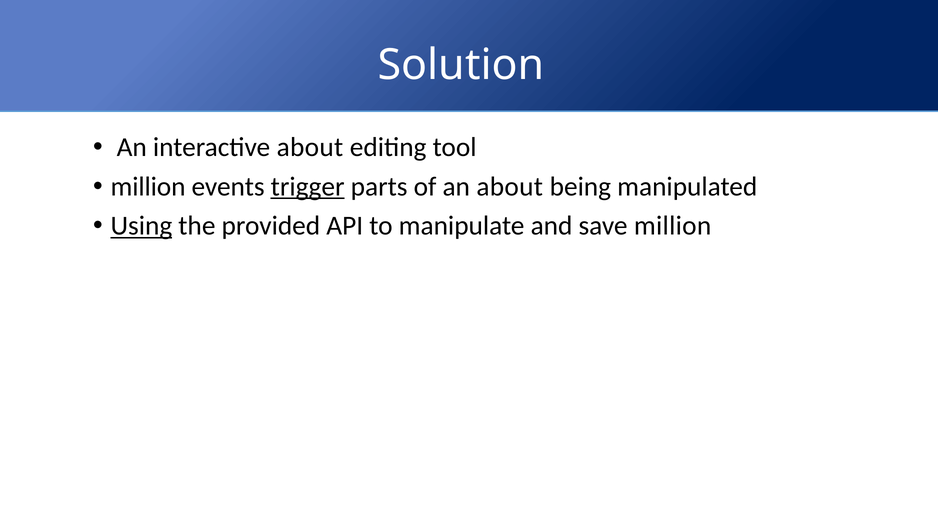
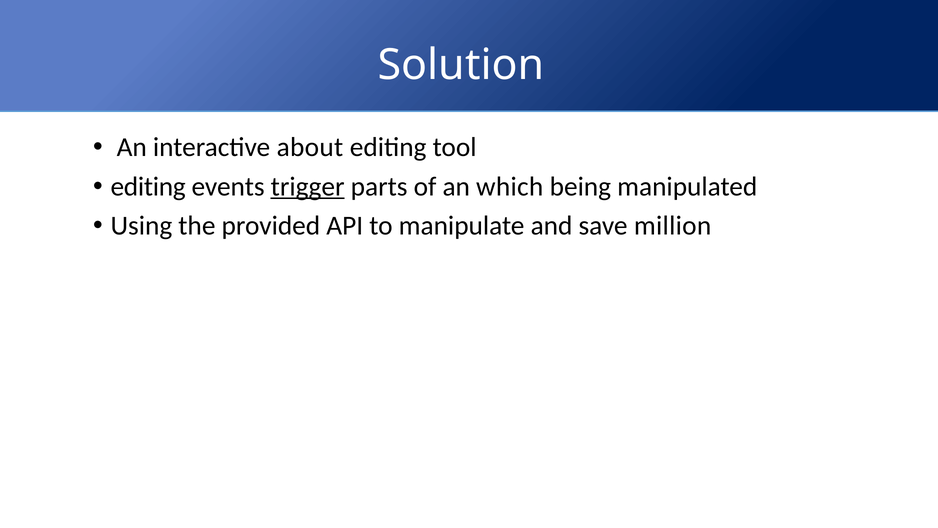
million at (148, 186): million -> editing
an about: about -> which
Using underline: present -> none
